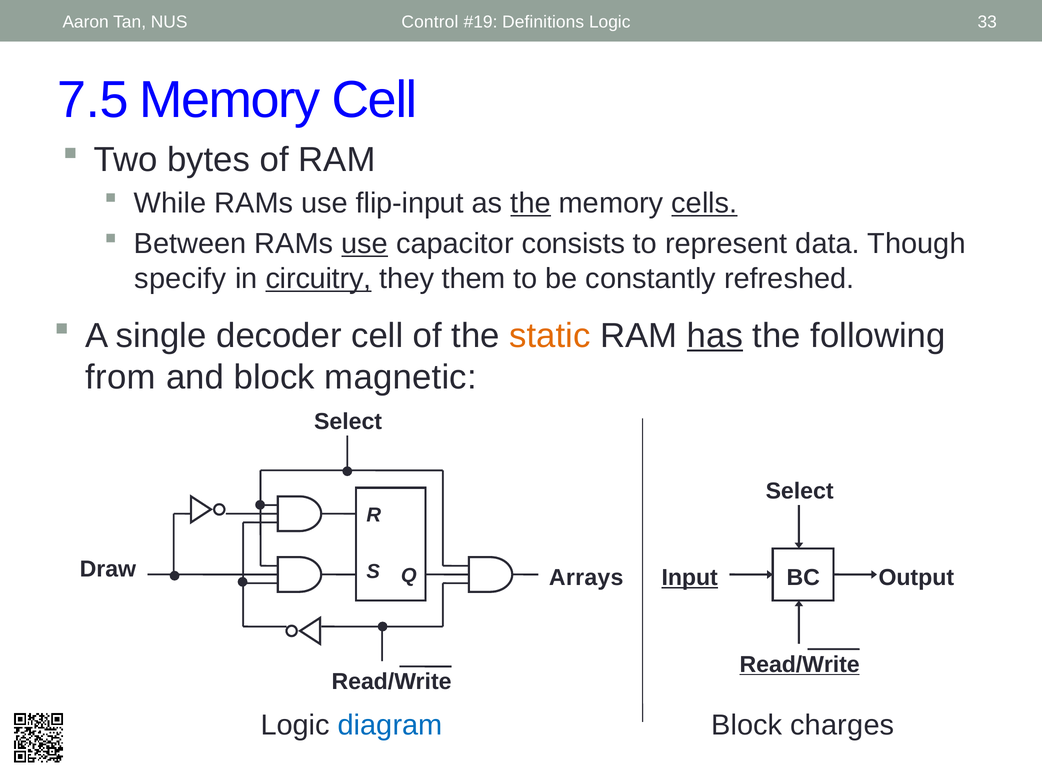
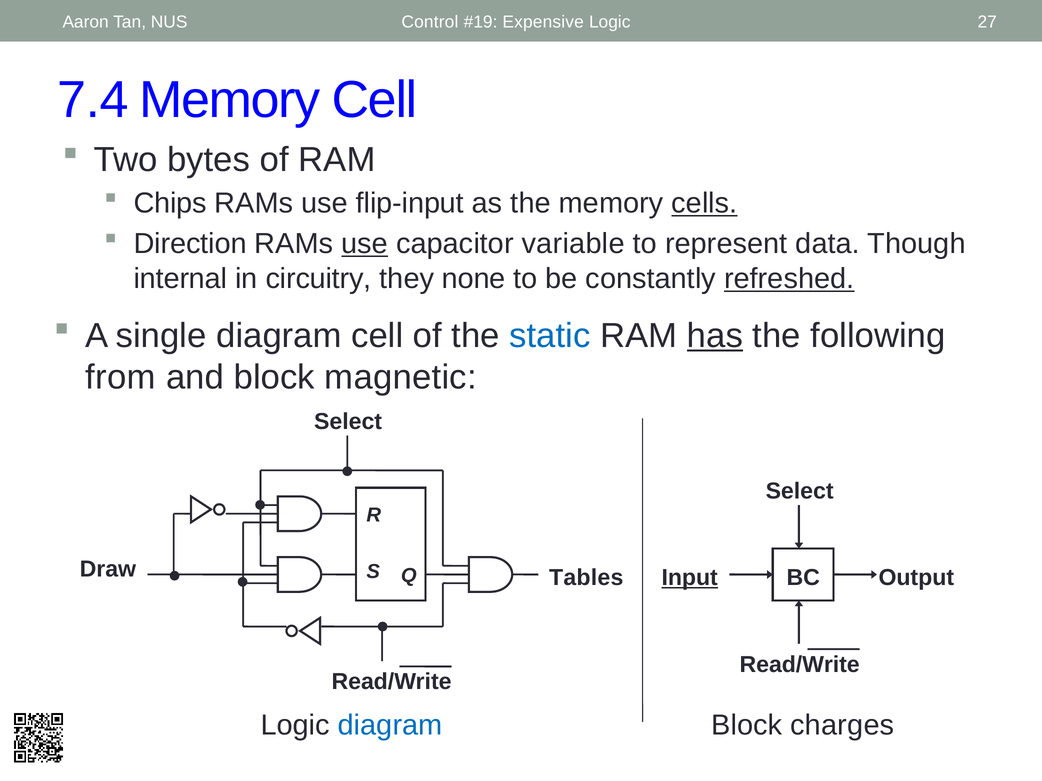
Definitions: Definitions -> Expensive
33: 33 -> 27
7.5: 7.5 -> 7.4
While: While -> Chips
the at (531, 204) underline: present -> none
Between: Between -> Direction
consists: consists -> variable
specify: specify -> internal
circuitry underline: present -> none
them: them -> none
refreshed underline: none -> present
single decoder: decoder -> diagram
static colour: orange -> blue
Arrays: Arrays -> Tables
Read/Write at (800, 665) underline: present -> none
